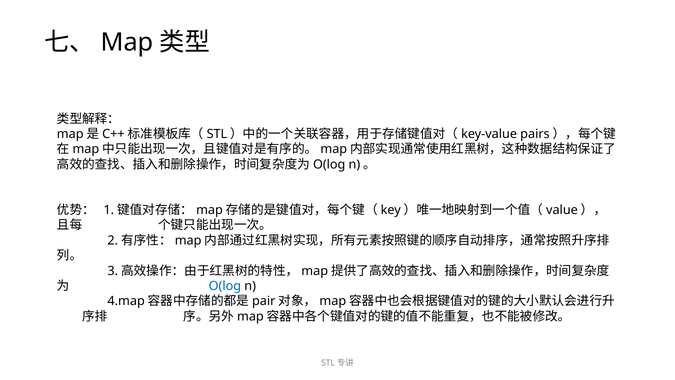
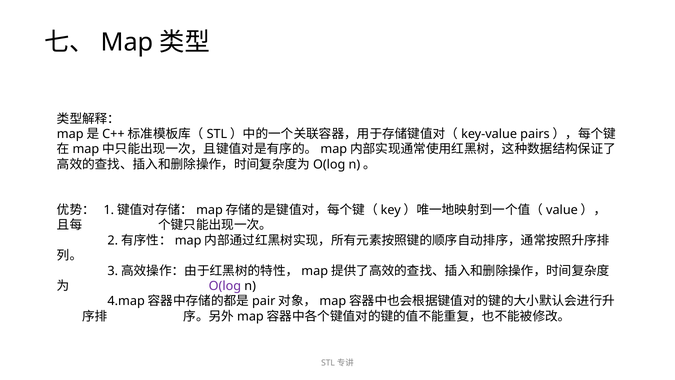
O(log colour: blue -> purple
